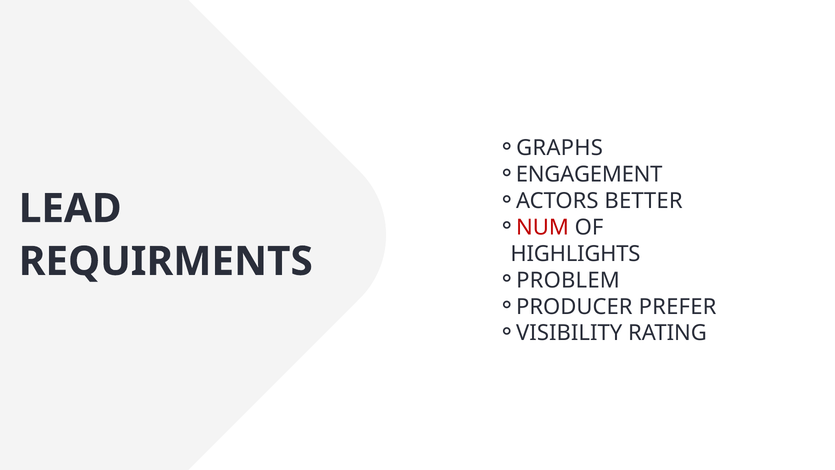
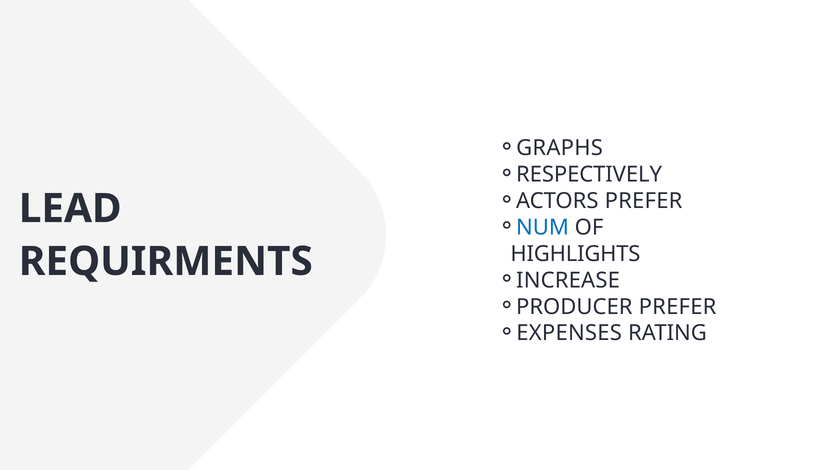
ENGAGEMENT: ENGAGEMENT -> RESPECTIVELY
ACTORS BETTER: BETTER -> PREFER
NUM colour: red -> blue
PROBLEM: PROBLEM -> INCREASE
VISIBILITY: VISIBILITY -> EXPENSES
